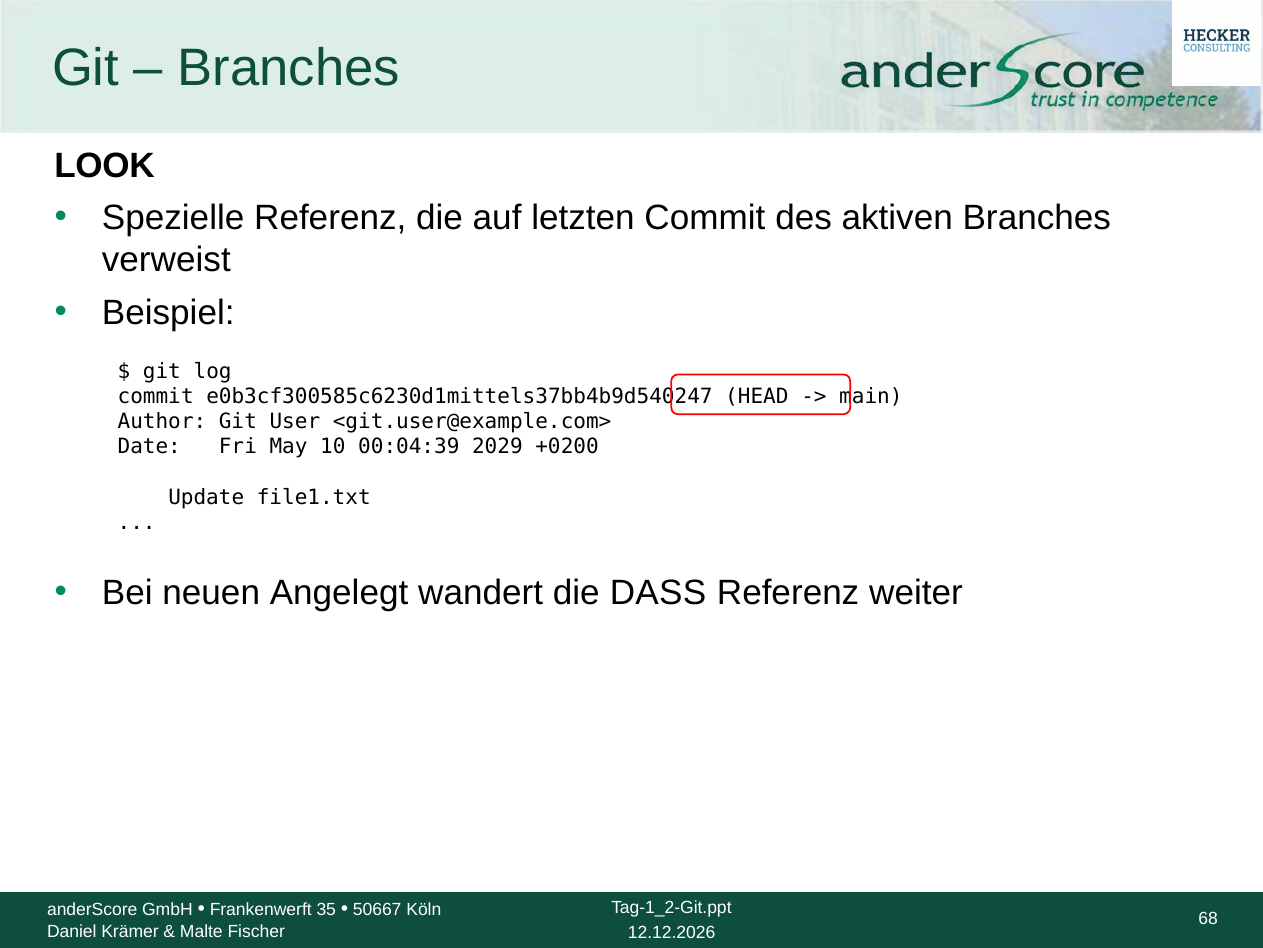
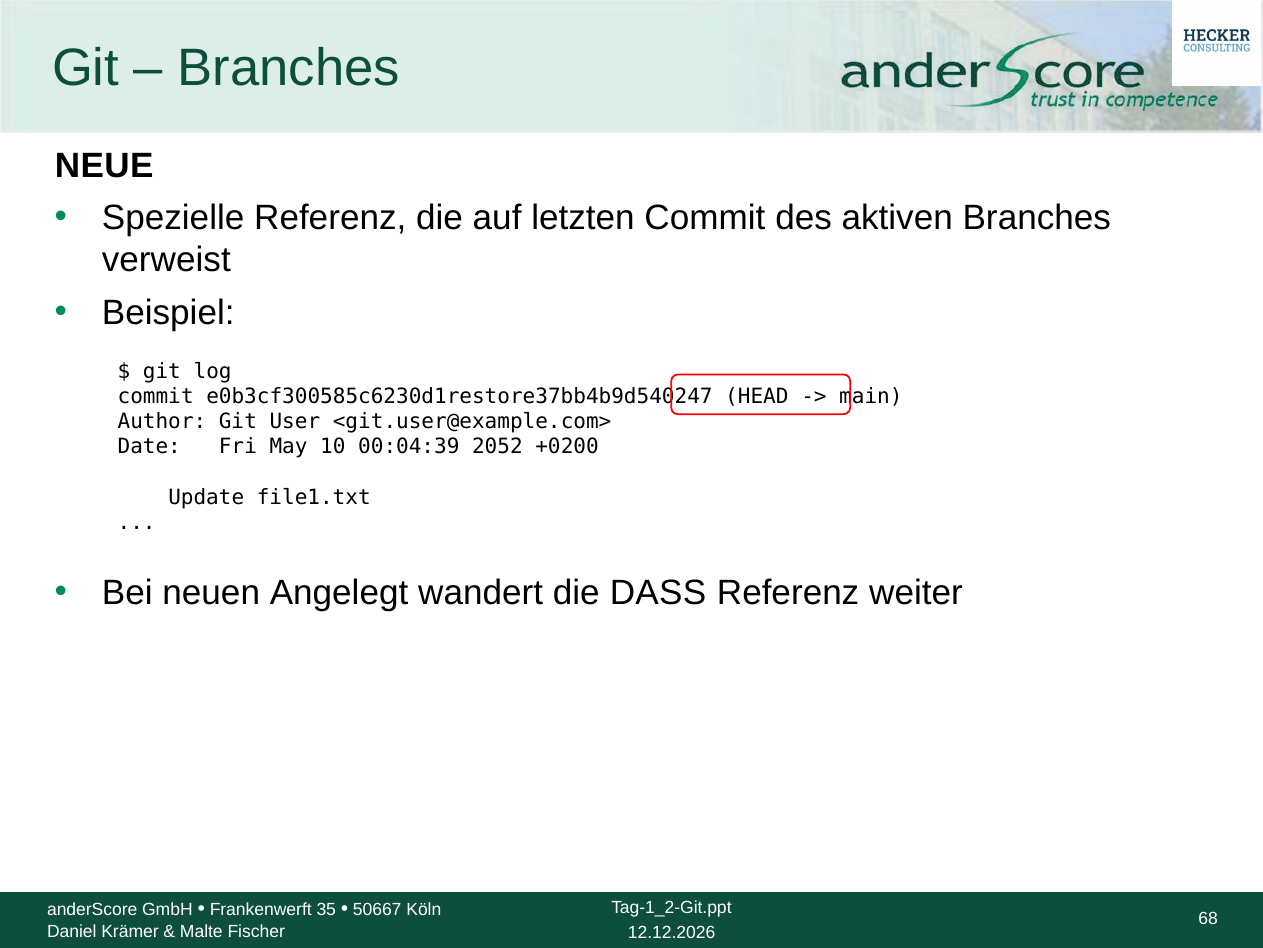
LOOK: LOOK -> NEUE
e0b3cf300585c6230d1mittels37bb4b9d540247: e0b3cf300585c6230d1mittels37bb4b9d540247 -> e0b3cf300585c6230d1restore37bb4b9d540247
2029: 2029 -> 2052
